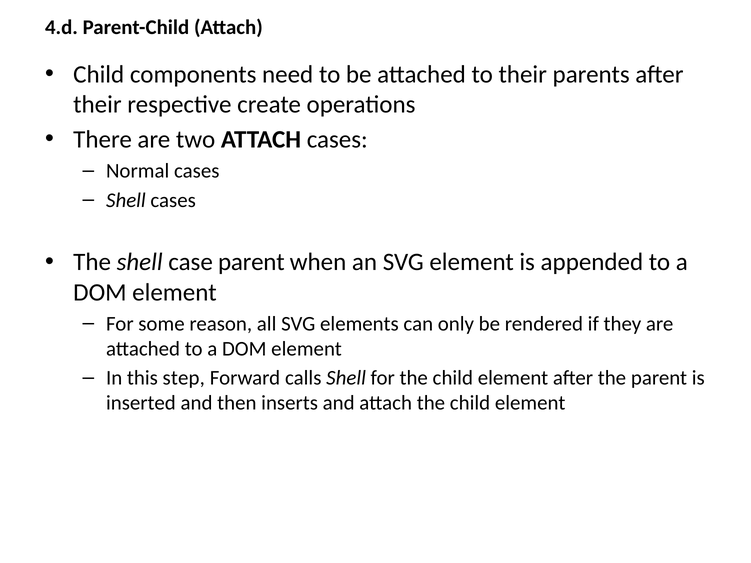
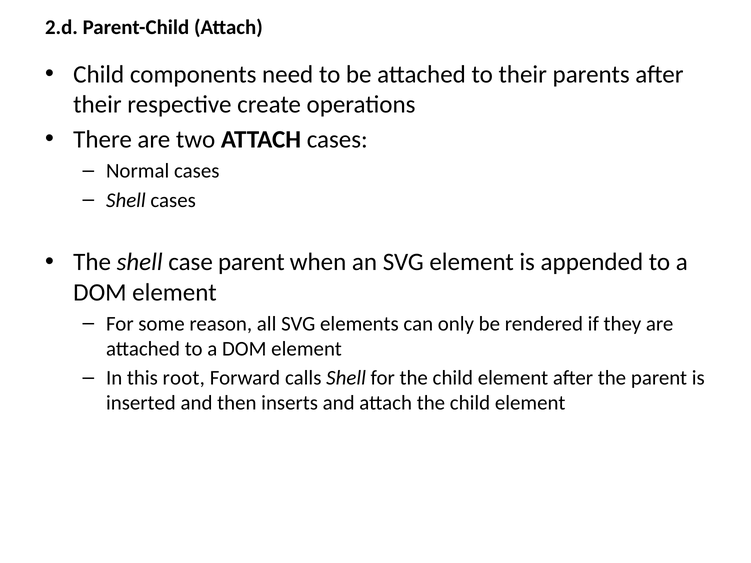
4.d: 4.d -> 2.d
step: step -> root
